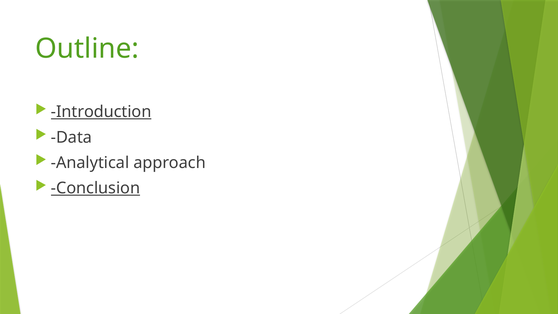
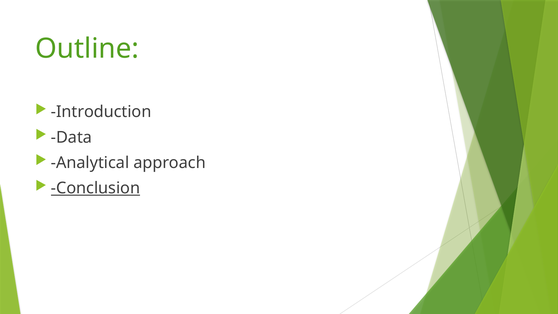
Introduction underline: present -> none
